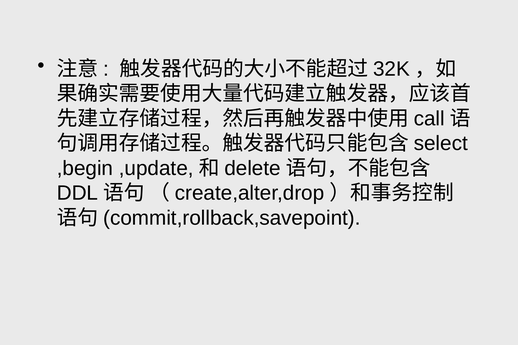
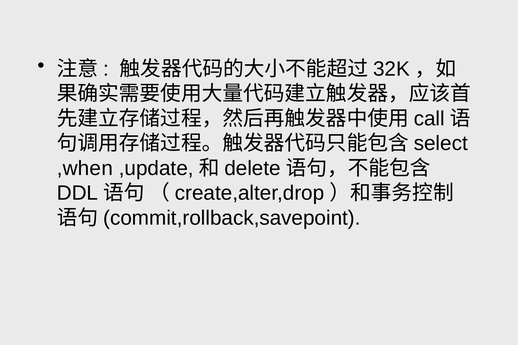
,begin: ,begin -> ,when
